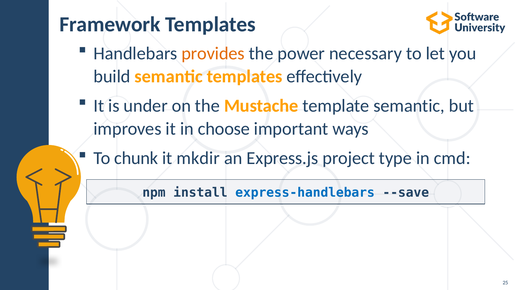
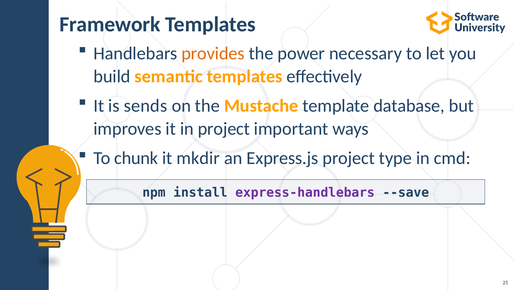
under: under -> sends
template semantic: semantic -> database
in choose: choose -> project
express-handlebars colour: blue -> purple
